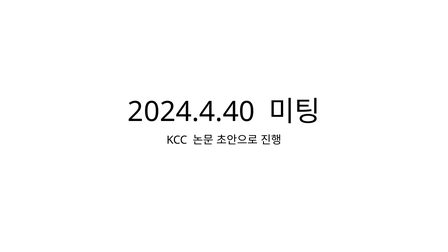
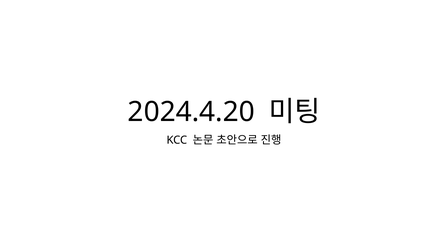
2024.4.40: 2024.4.40 -> 2024.4.20
